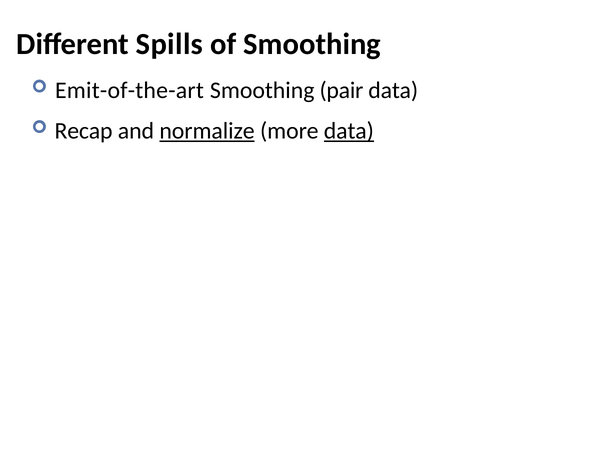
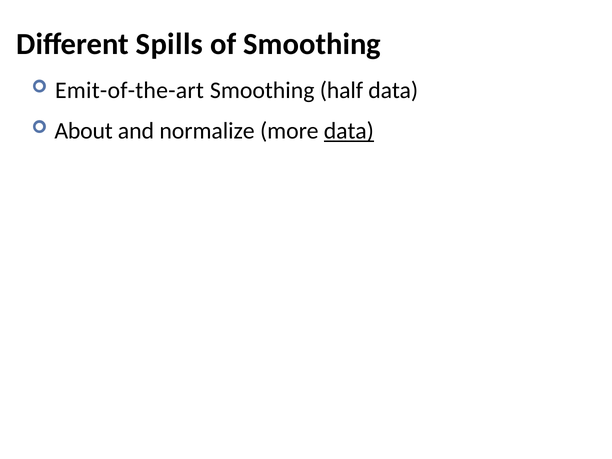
pair: pair -> half
Recap: Recap -> About
normalize underline: present -> none
